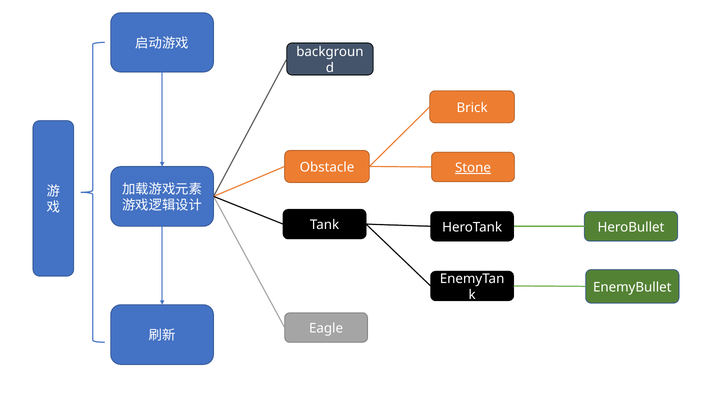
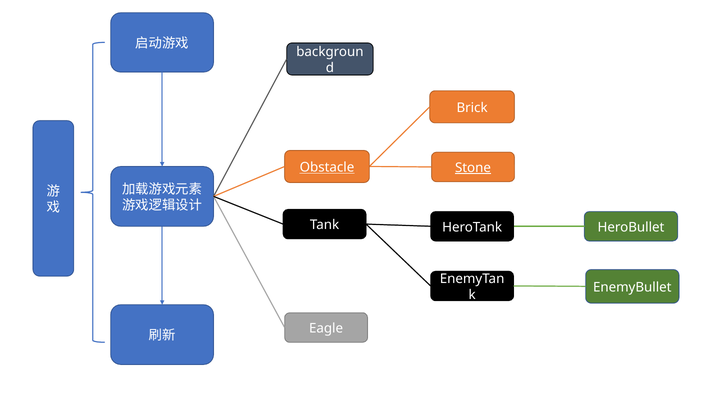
Obstacle underline: none -> present
